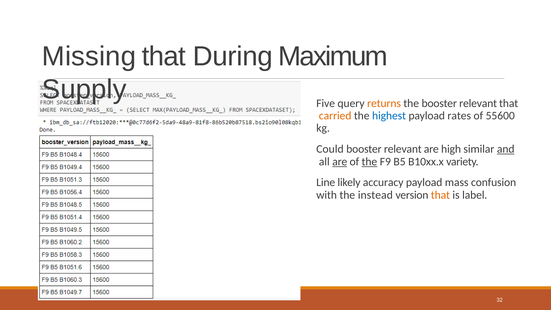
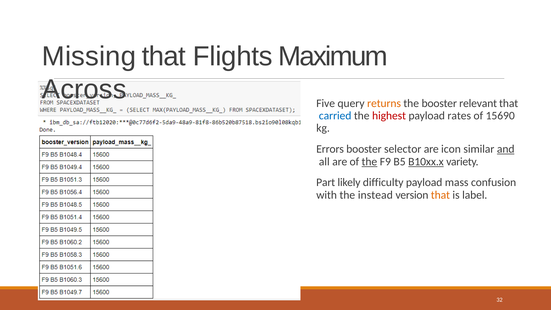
During: During -> Flights
Supply: Supply -> Across
carried colour: orange -> blue
highest colour: blue -> red
55600: 55600 -> 15690
Could: Could -> Errors
relevant at (403, 149): relevant -> selector
high: high -> icon
are at (340, 162) underline: present -> none
B10xx.x underline: none -> present
Line: Line -> Part
accuracy: accuracy -> difficulty
